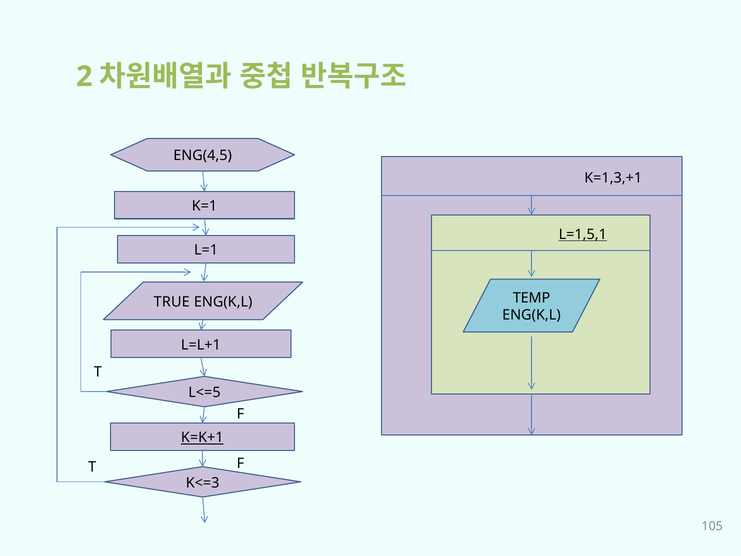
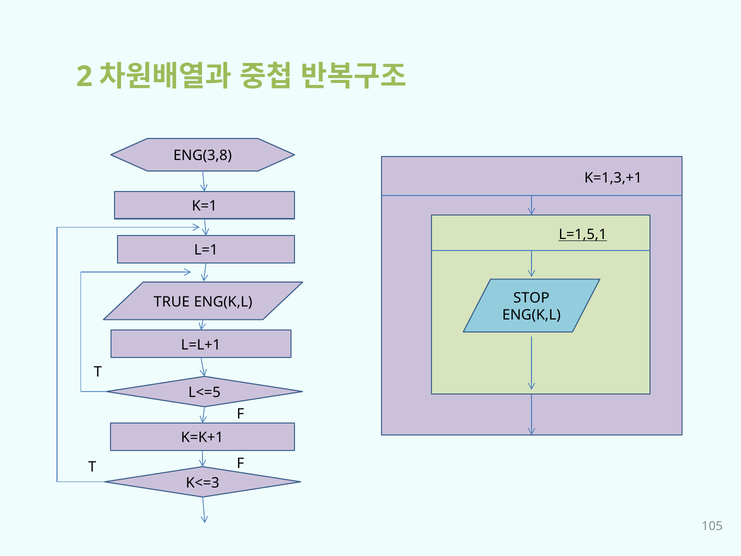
ENG(4,5: ENG(4,5 -> ENG(3,8
TEMP: TEMP -> STOP
K=K+1 underline: present -> none
